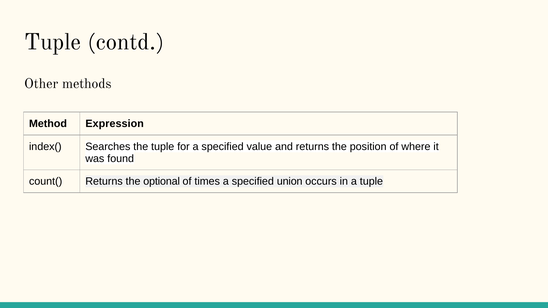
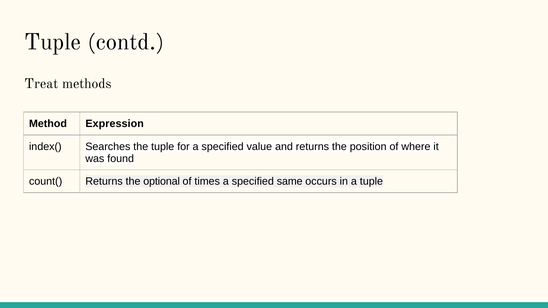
Other: Other -> Treat
union: union -> same
